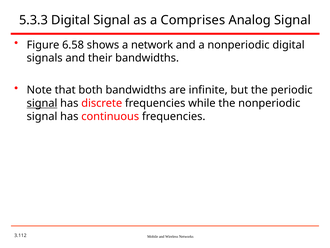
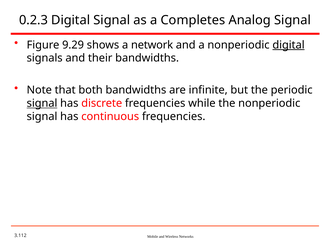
5.3.3: 5.3.3 -> 0.2.3
Comprises: Comprises -> Completes
6.58: 6.58 -> 9.29
digital at (289, 45) underline: none -> present
